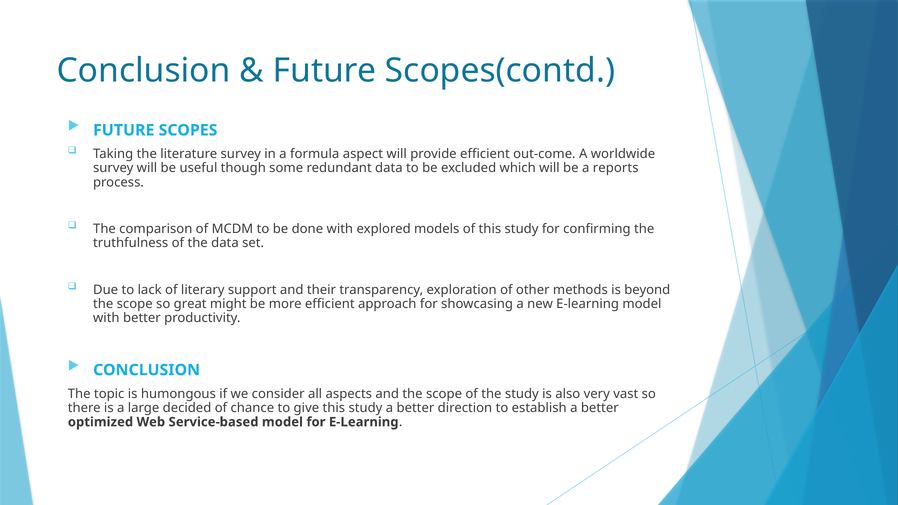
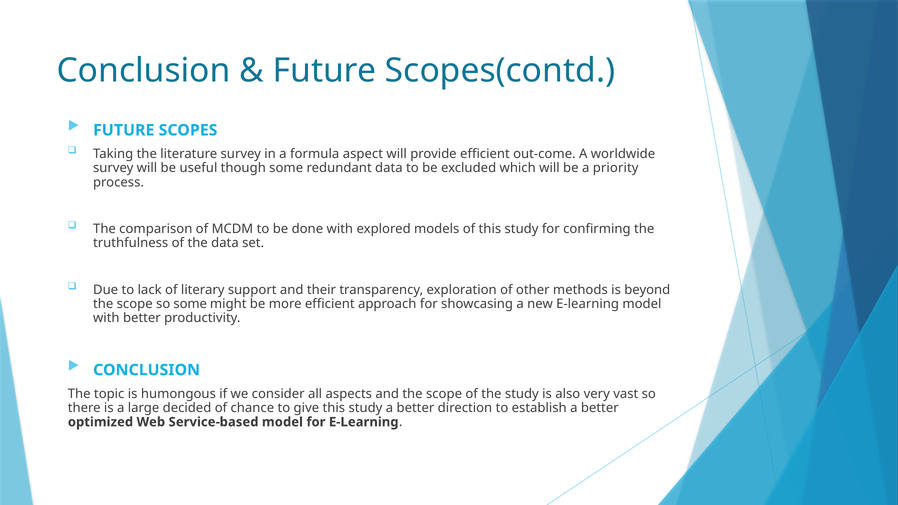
reports: reports -> priority
so great: great -> some
